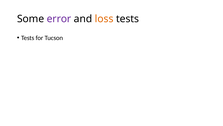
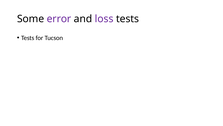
loss colour: orange -> purple
